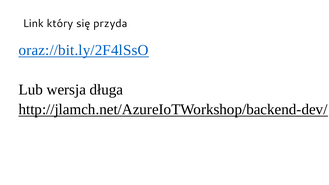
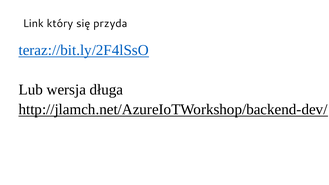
oraz://bit.ly/2F4lSsO: oraz://bit.ly/2F4lSsO -> teraz://bit.ly/2F4lSsO
